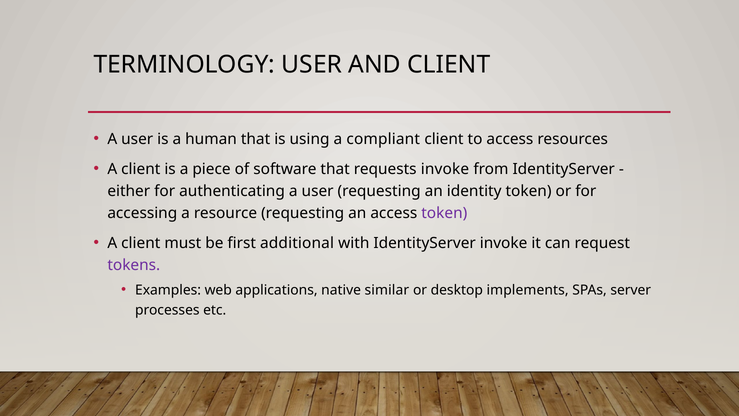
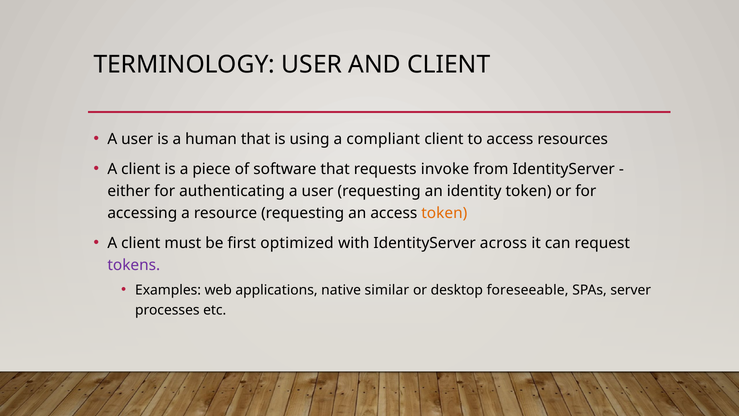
token at (444, 213) colour: purple -> orange
additional: additional -> optimized
IdentityServer invoke: invoke -> across
implements: implements -> foreseeable
